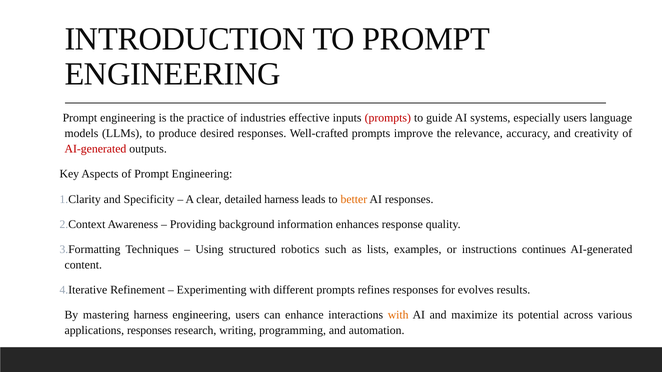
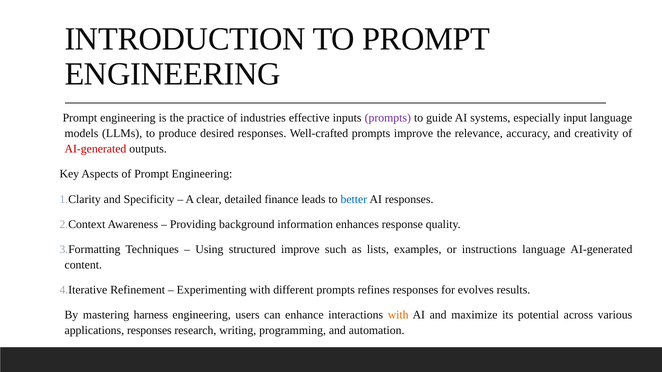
prompts at (388, 118) colour: red -> purple
especially users: users -> input
detailed harness: harness -> finance
better colour: orange -> blue
structured robotics: robotics -> improve
instructions continues: continues -> language
